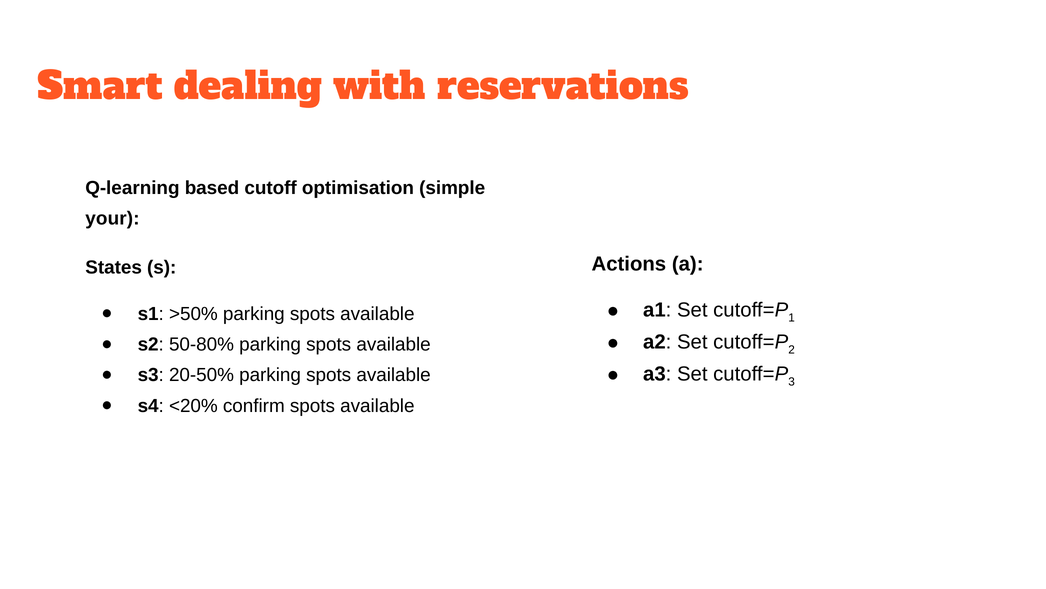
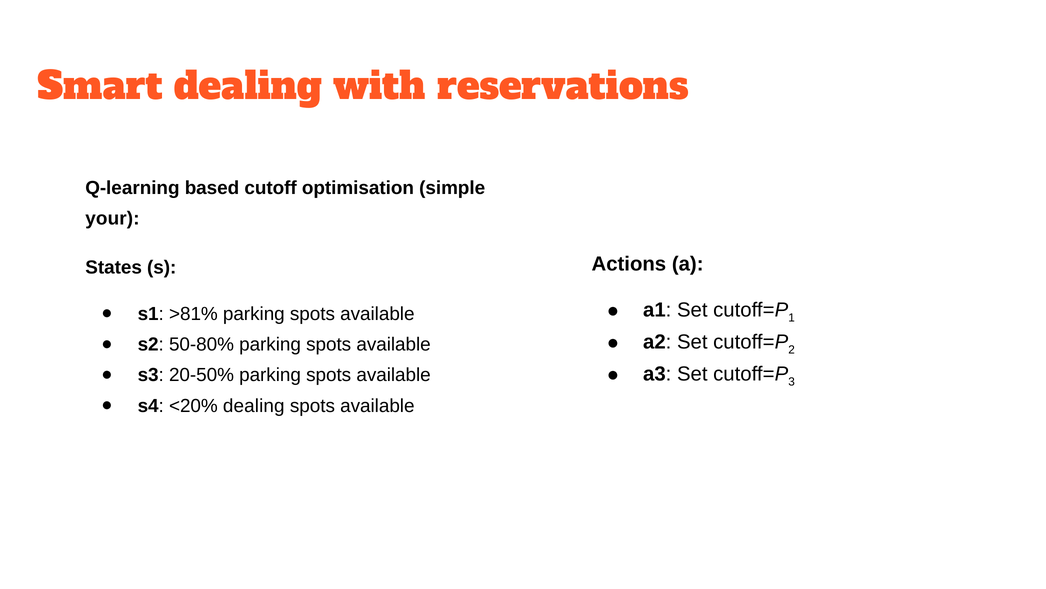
>50%: >50% -> >81%
<20% confirm: confirm -> dealing
